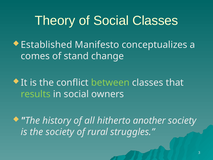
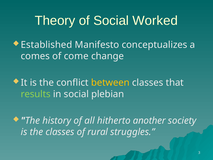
Social Classes: Classes -> Worked
stand: stand -> come
between colour: light green -> yellow
owners: owners -> plebian
the society: society -> classes
